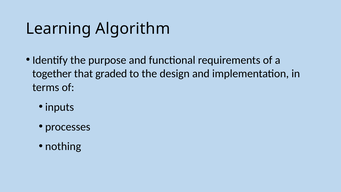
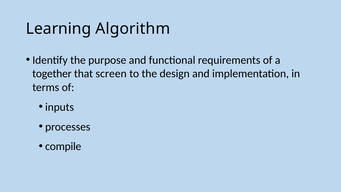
graded: graded -> screen
nothing: nothing -> compile
